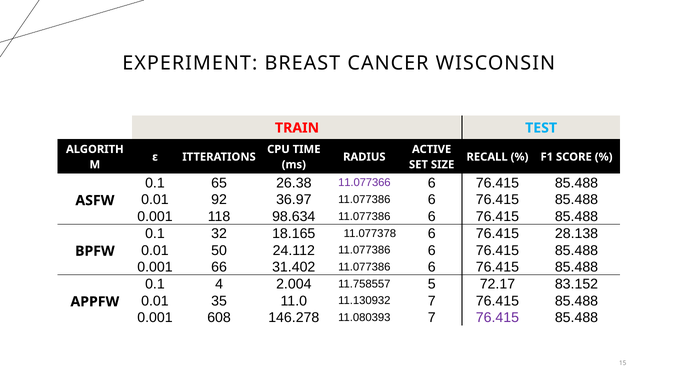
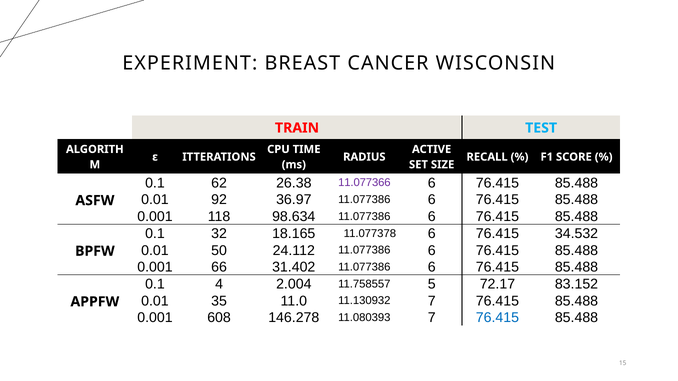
65: 65 -> 62
28.138: 28.138 -> 34.532
76.415 at (497, 318) colour: purple -> blue
